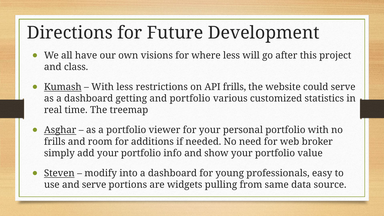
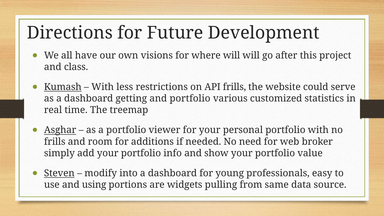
where less: less -> will
and serve: serve -> using
